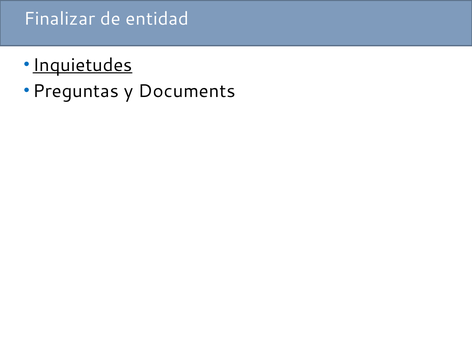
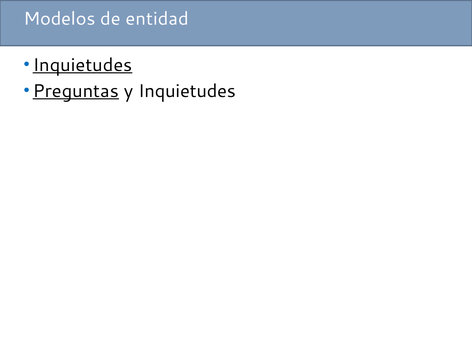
Finalizar: Finalizar -> Modelos
Preguntas underline: none -> present
y Documents: Documents -> Inquietudes
